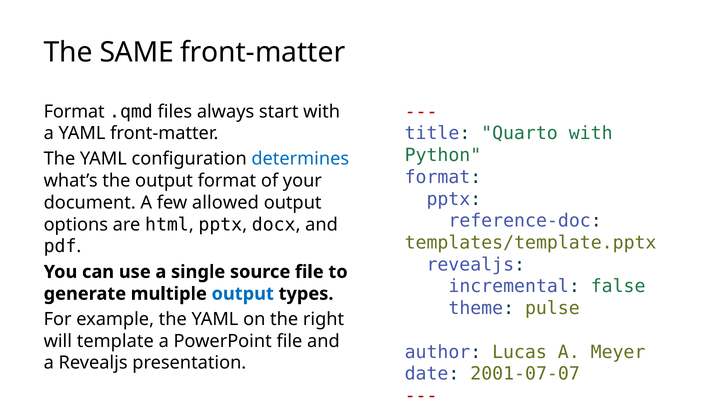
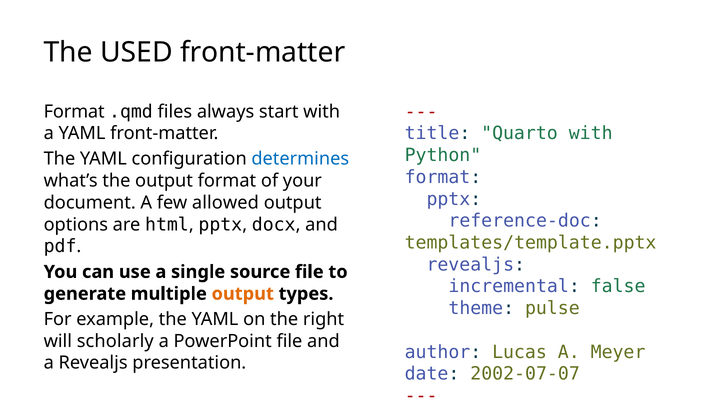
SAME: SAME -> USED
output at (243, 293) colour: blue -> orange
template: template -> scholarly
2001-07-07: 2001-07-07 -> 2002-07-07
